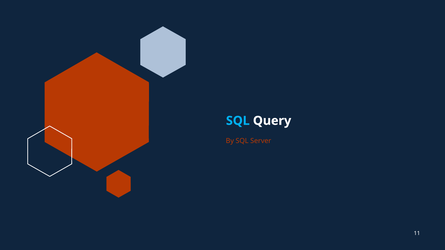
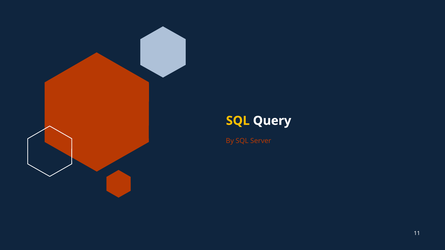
SQL at (238, 121) colour: light blue -> yellow
